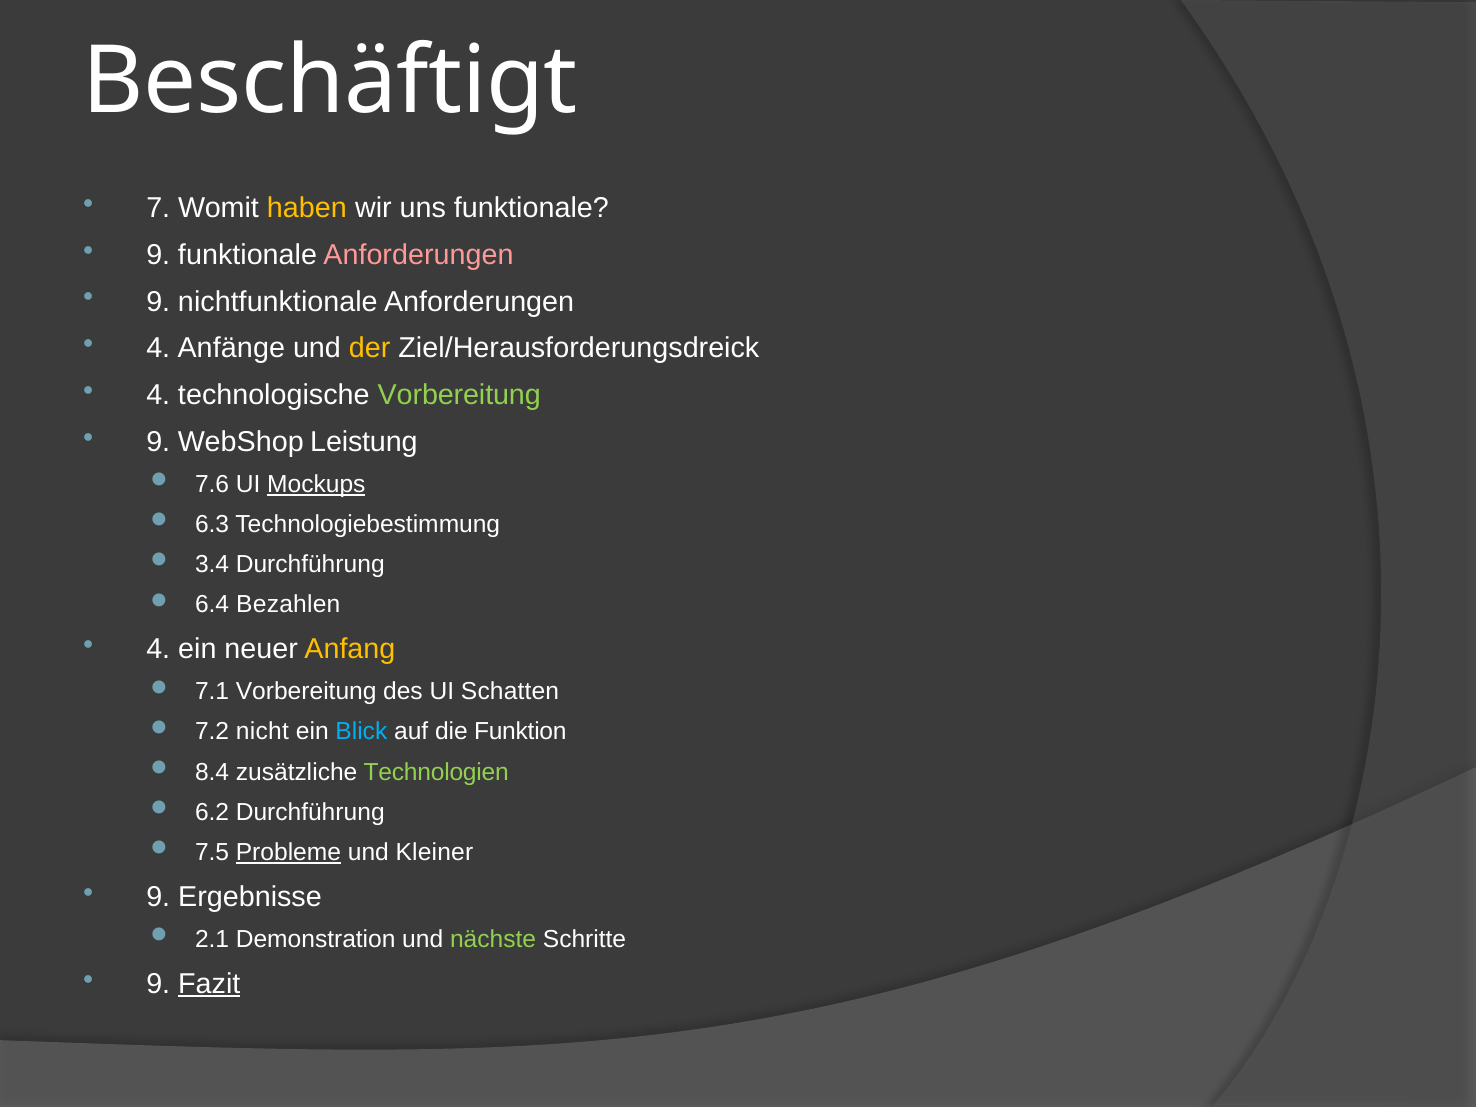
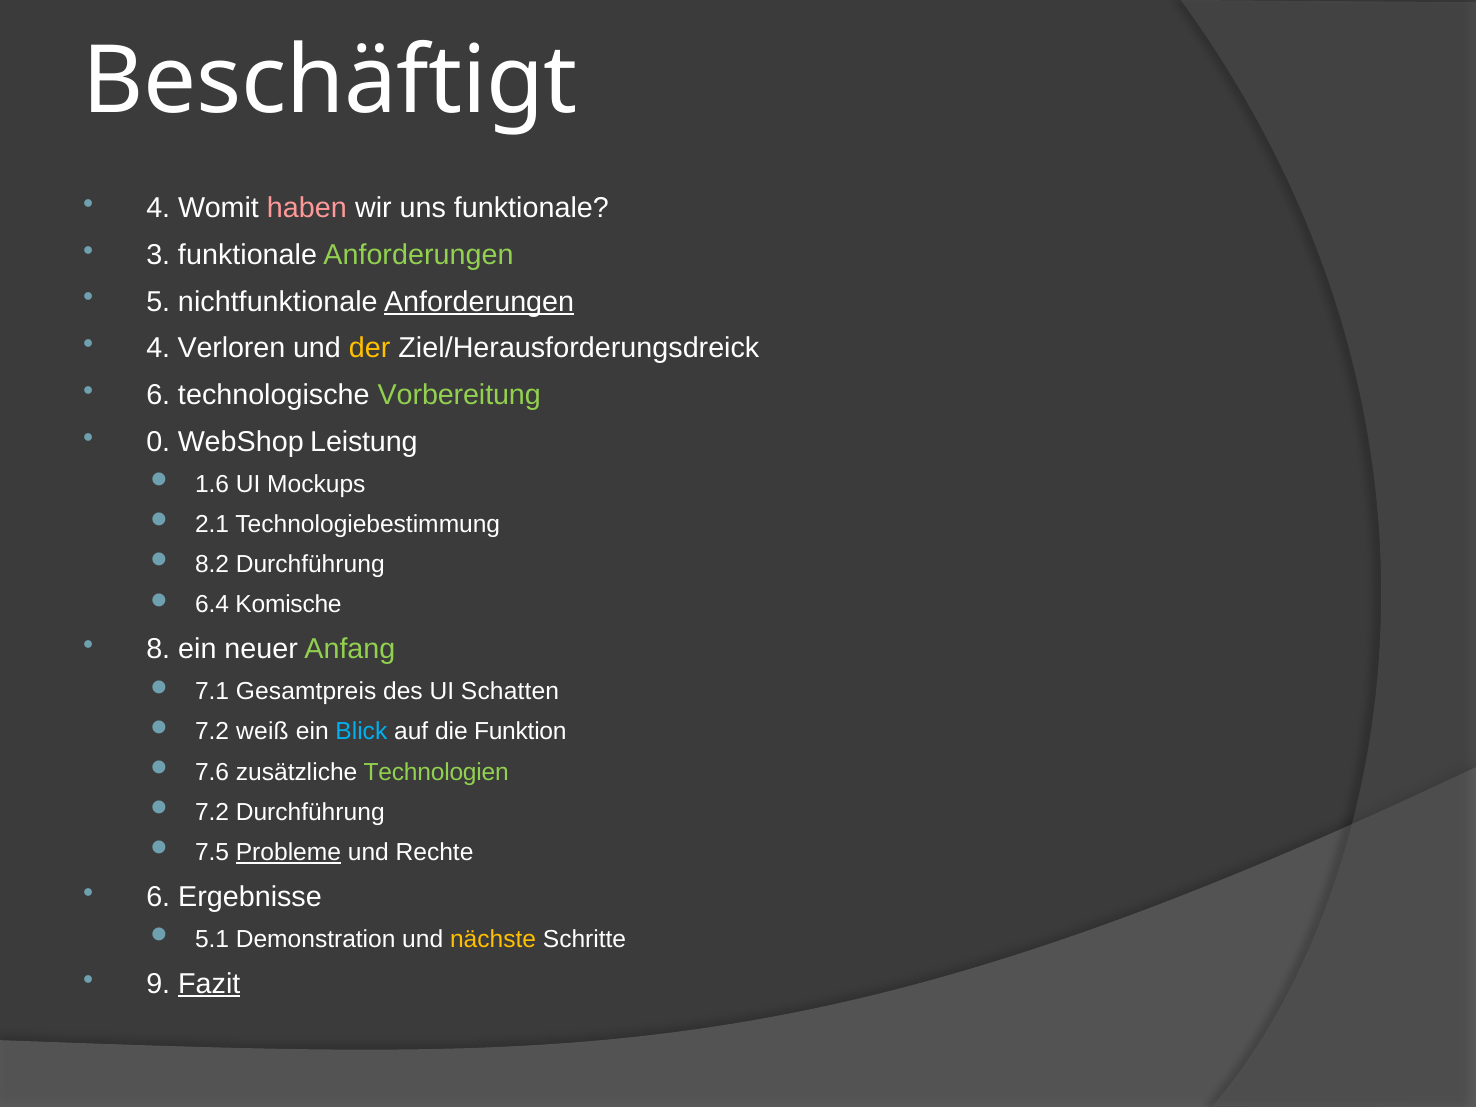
7 at (158, 208): 7 -> 4
haben colour: yellow -> pink
9 at (158, 255): 9 -> 3
Anforderungen at (418, 255) colour: pink -> light green
9 at (158, 302): 9 -> 5
Anforderungen at (479, 302) underline: none -> present
Anfänge: Anfänge -> Verloren
4 at (158, 395): 4 -> 6
9 at (158, 442): 9 -> 0
7.6: 7.6 -> 1.6
Mockups underline: present -> none
6.3: 6.3 -> 2.1
3.4: 3.4 -> 8.2
Bezahlen: Bezahlen -> Komische
4 at (158, 649): 4 -> 8
Anfang colour: yellow -> light green
7.1 Vorbereitung: Vorbereitung -> Gesamtpreis
nicht: nicht -> weiß
8.4: 8.4 -> 7.6
6.2 at (212, 812): 6.2 -> 7.2
Kleiner: Kleiner -> Rechte
9 at (158, 897): 9 -> 6
2.1: 2.1 -> 5.1
nächste colour: light green -> yellow
